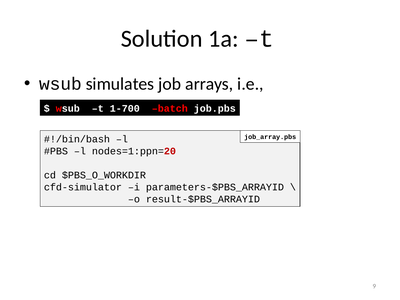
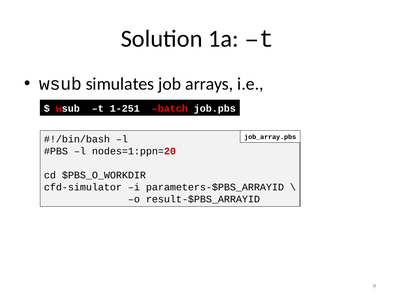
1-700: 1-700 -> 1-251
